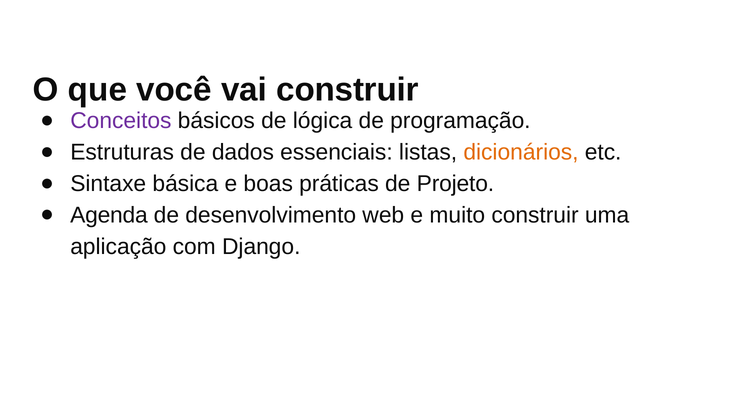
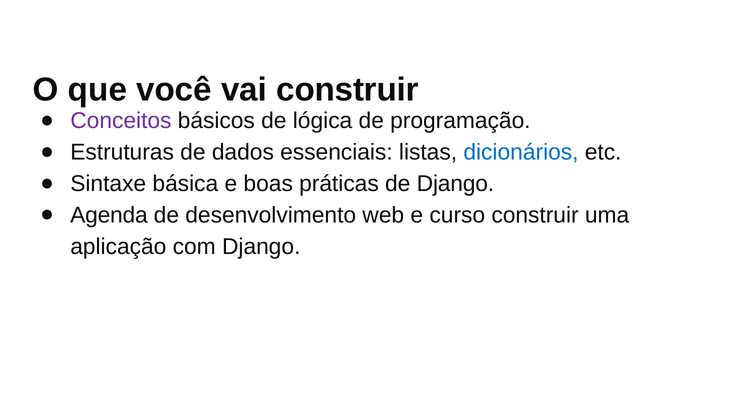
dicionários colour: orange -> blue
de Projeto: Projeto -> Django
muito: muito -> curso
